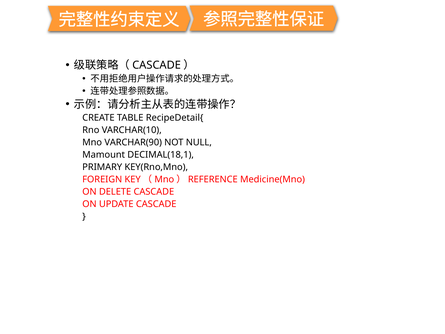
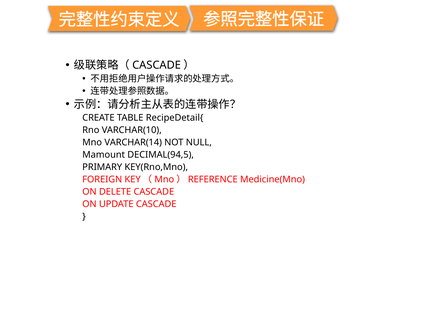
VARCHAR(90: VARCHAR(90 -> VARCHAR(14
DECIMAL(18,1: DECIMAL(18,1 -> DECIMAL(94,5
